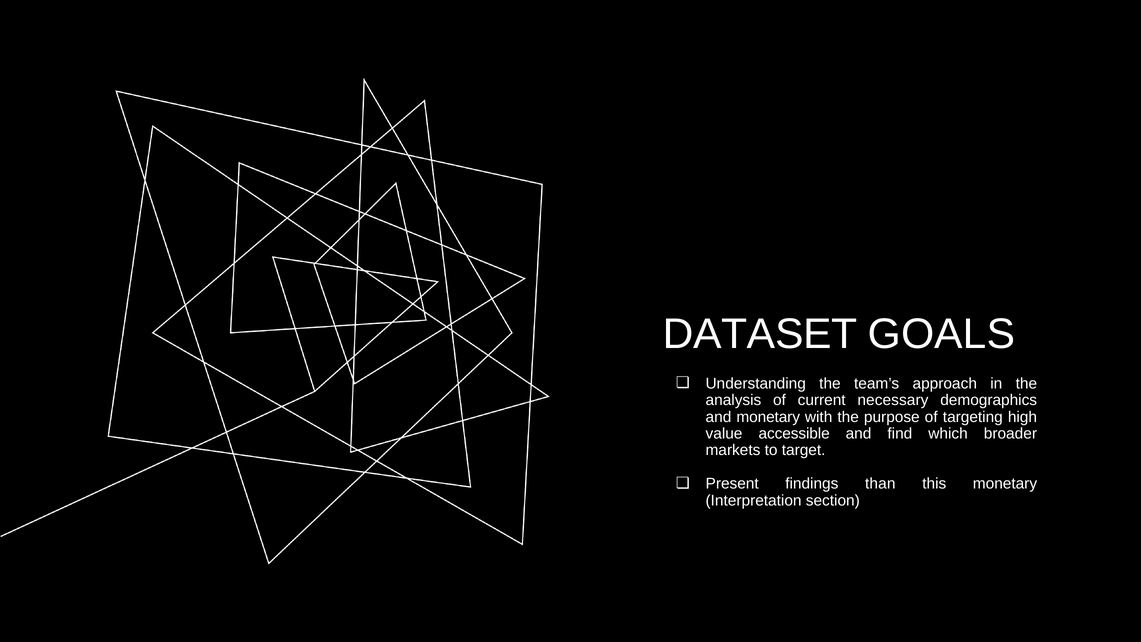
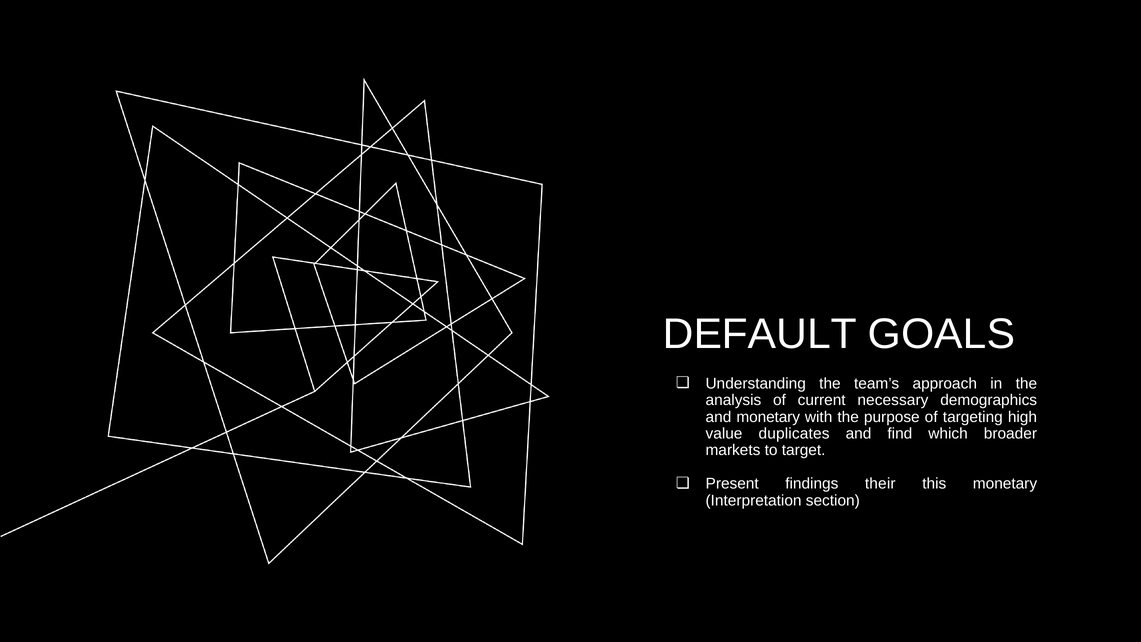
DATASET: DATASET -> DEFAULT
accessible: accessible -> duplicates
than: than -> their
